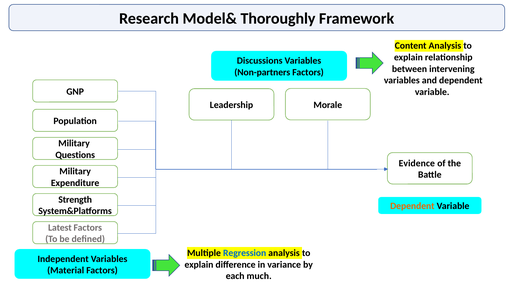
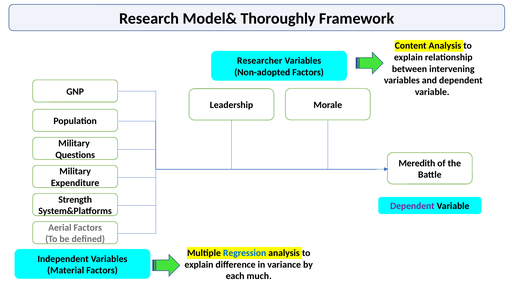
Discussions: Discussions -> Researcher
Non-partners: Non-partners -> Non-adopted
Evidence: Evidence -> Meredith
Dependent at (412, 206) colour: orange -> purple
Latest: Latest -> Aerial
